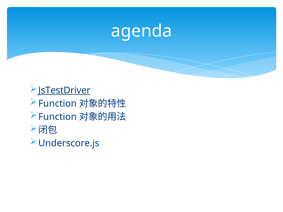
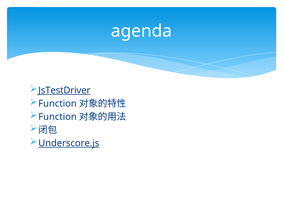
Underscore.js underline: none -> present
